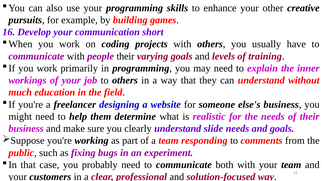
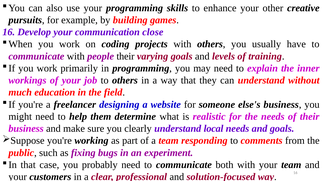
short: short -> close
slide: slide -> local
